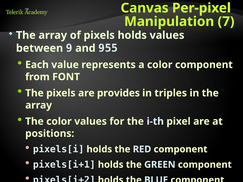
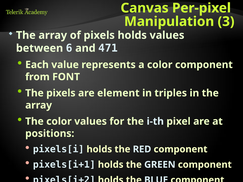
7: 7 -> 3
9: 9 -> 6
955: 955 -> 471
provides: provides -> element
